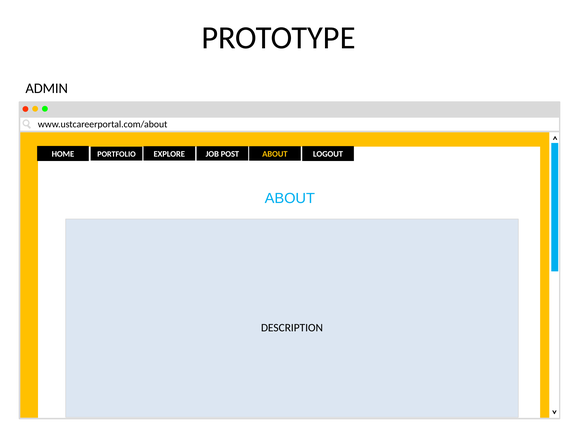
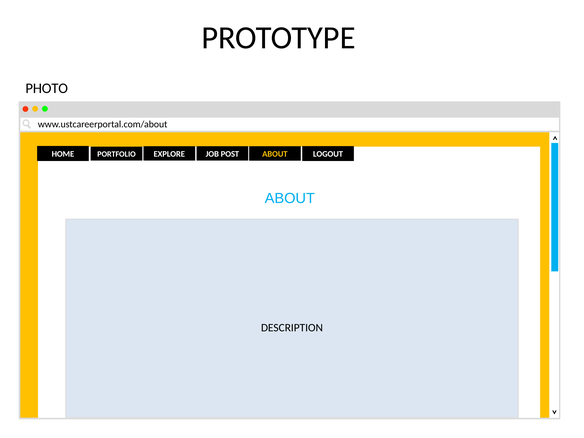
ADMIN: ADMIN -> PHOTO
